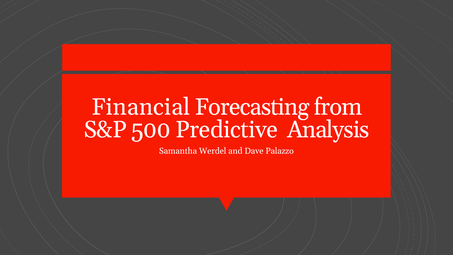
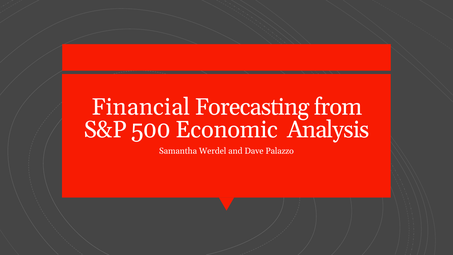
Predictive: Predictive -> Economic
